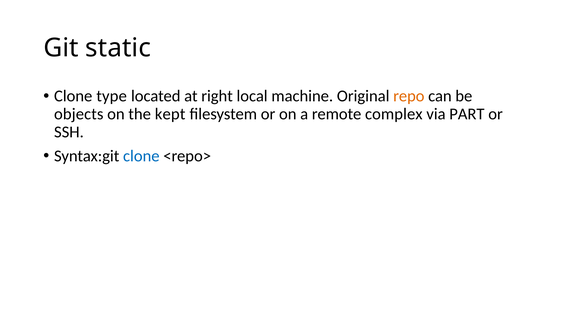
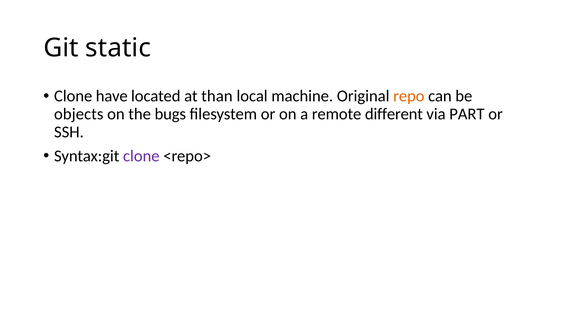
type: type -> have
right: right -> than
kept: kept -> bugs
complex: complex -> different
clone at (141, 156) colour: blue -> purple
